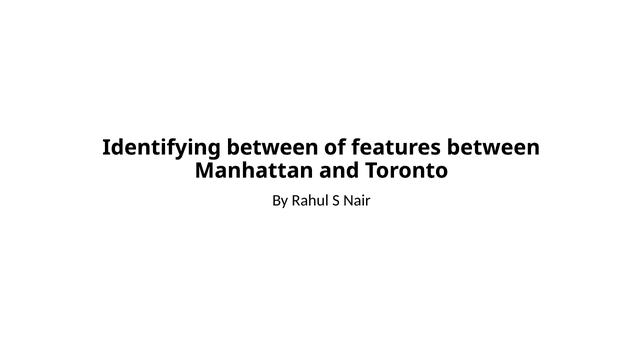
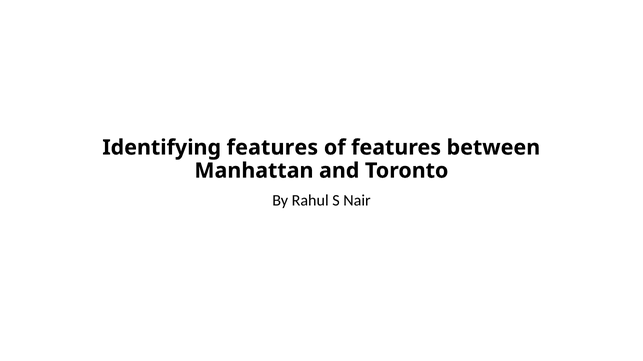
Identifying between: between -> features
